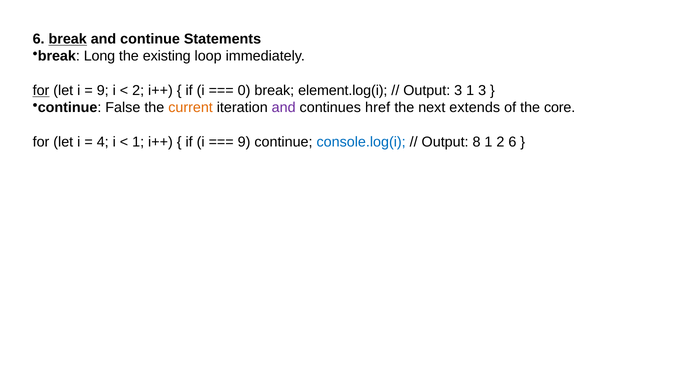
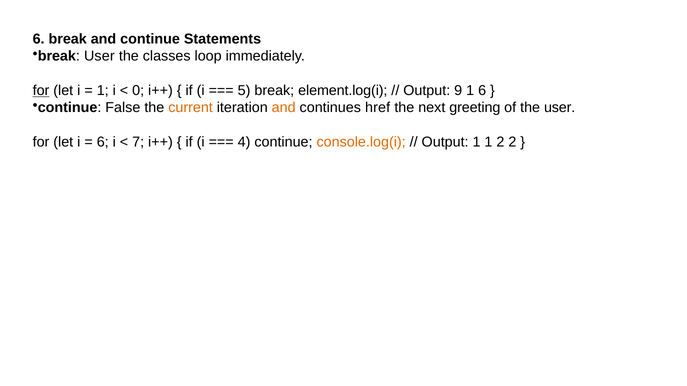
break at (68, 39) underline: present -> none
break Long: Long -> User
existing: existing -> classes
9 at (103, 91): 9 -> 1
2 at (138, 91): 2 -> 0
0: 0 -> 5
Output 3: 3 -> 9
1 3: 3 -> 6
and at (284, 108) colour: purple -> orange
extends: extends -> greeting
the core: core -> user
4 at (103, 142): 4 -> 6
1 at (138, 142): 1 -> 7
9 at (244, 142): 9 -> 4
console.log(i colour: blue -> orange
Output 8: 8 -> 1
2 6: 6 -> 2
